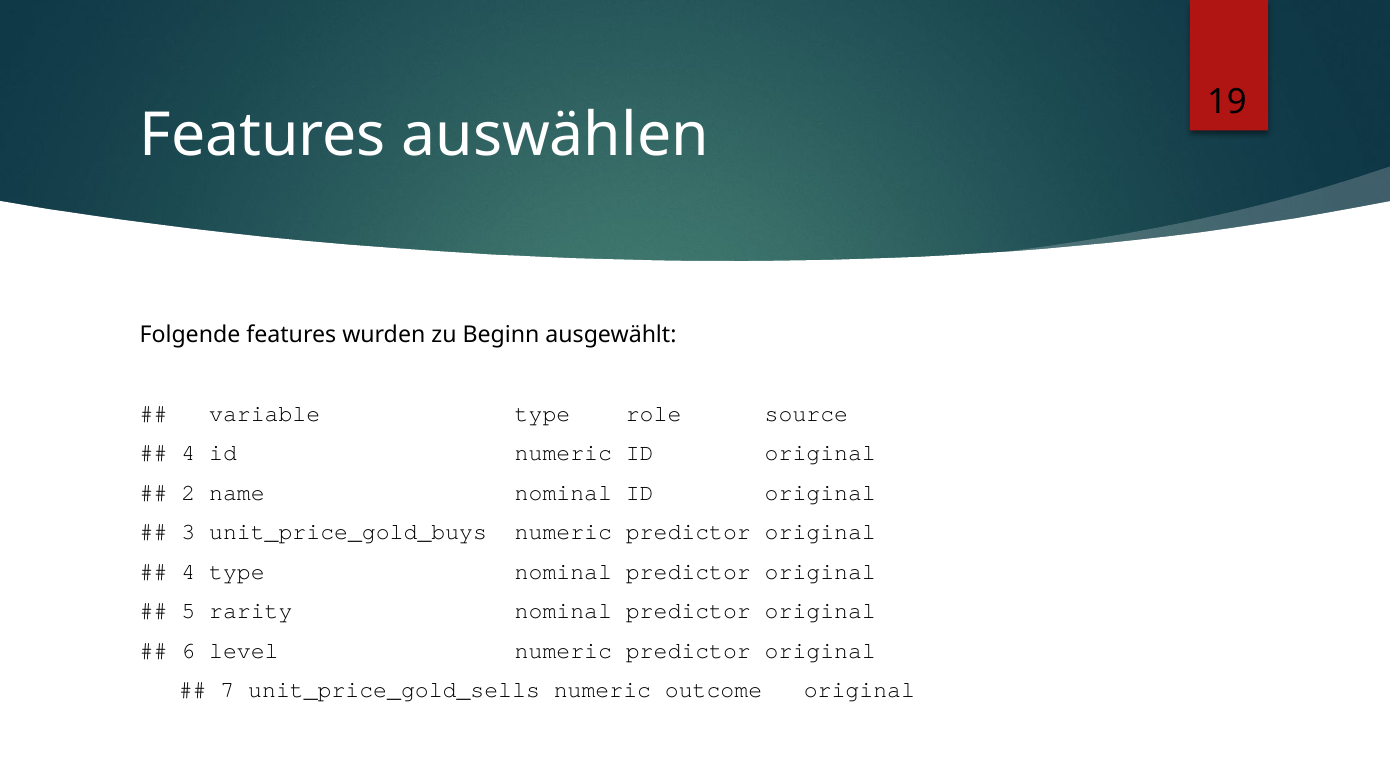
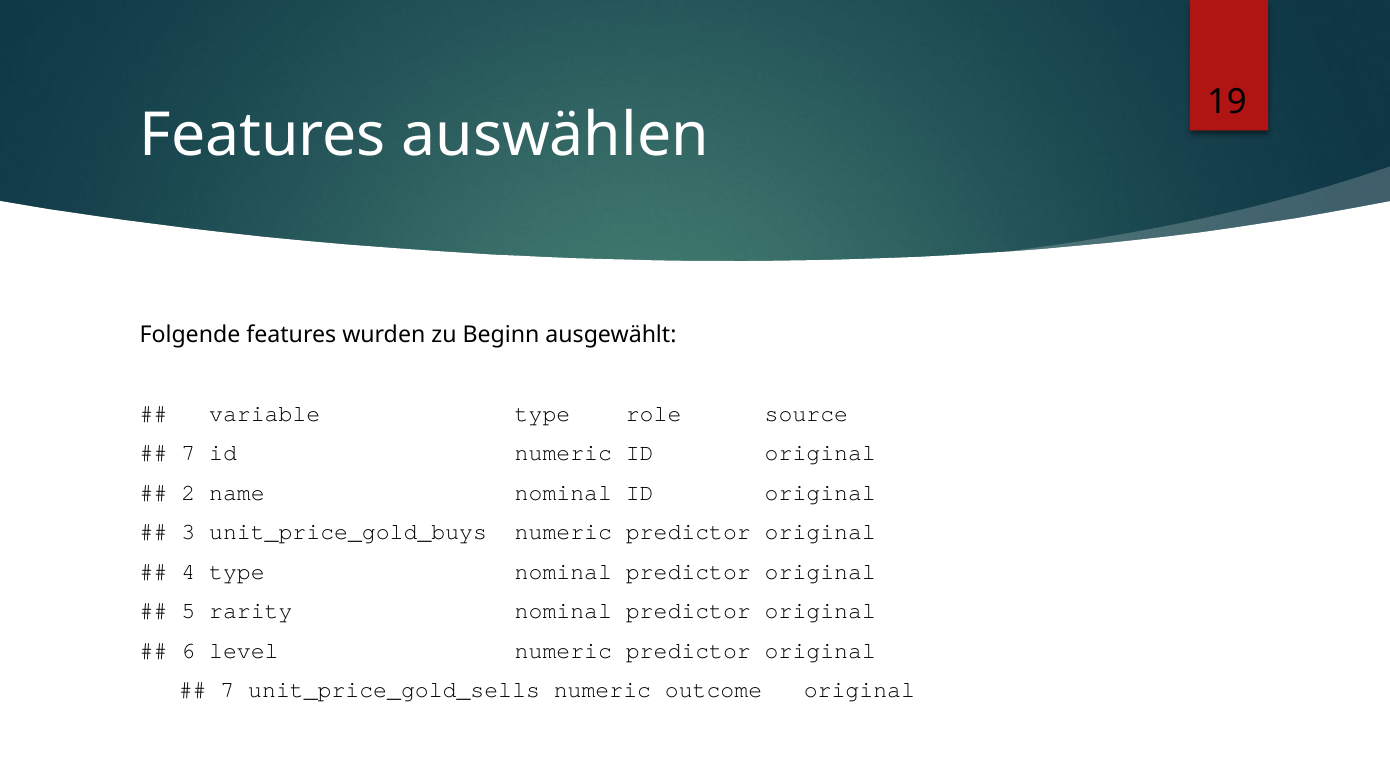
4 at (188, 453): 4 -> 7
